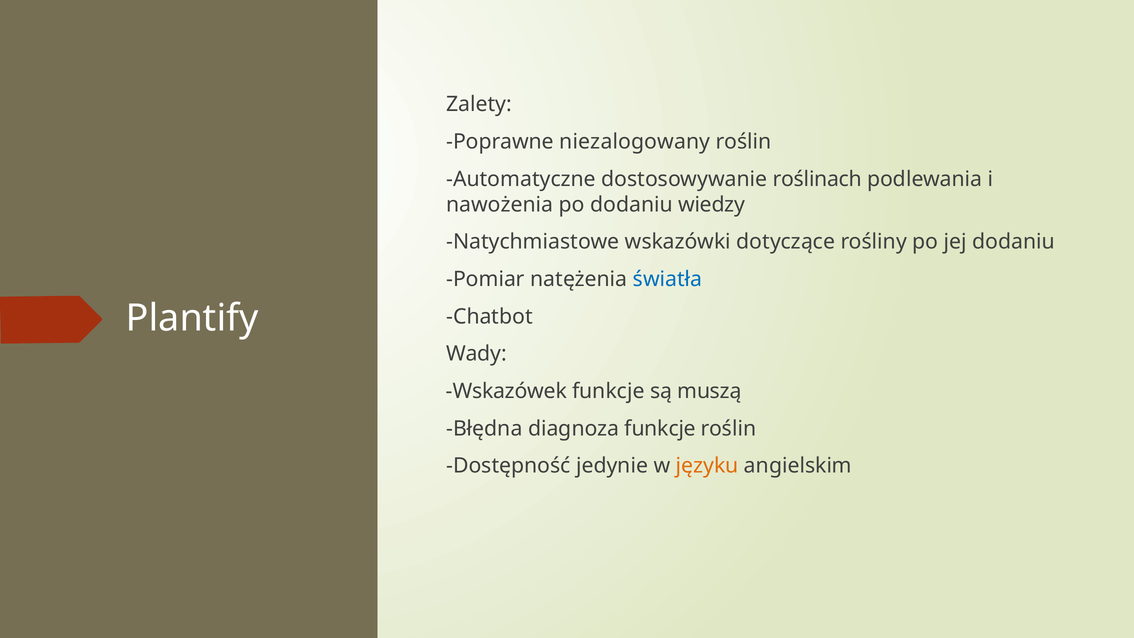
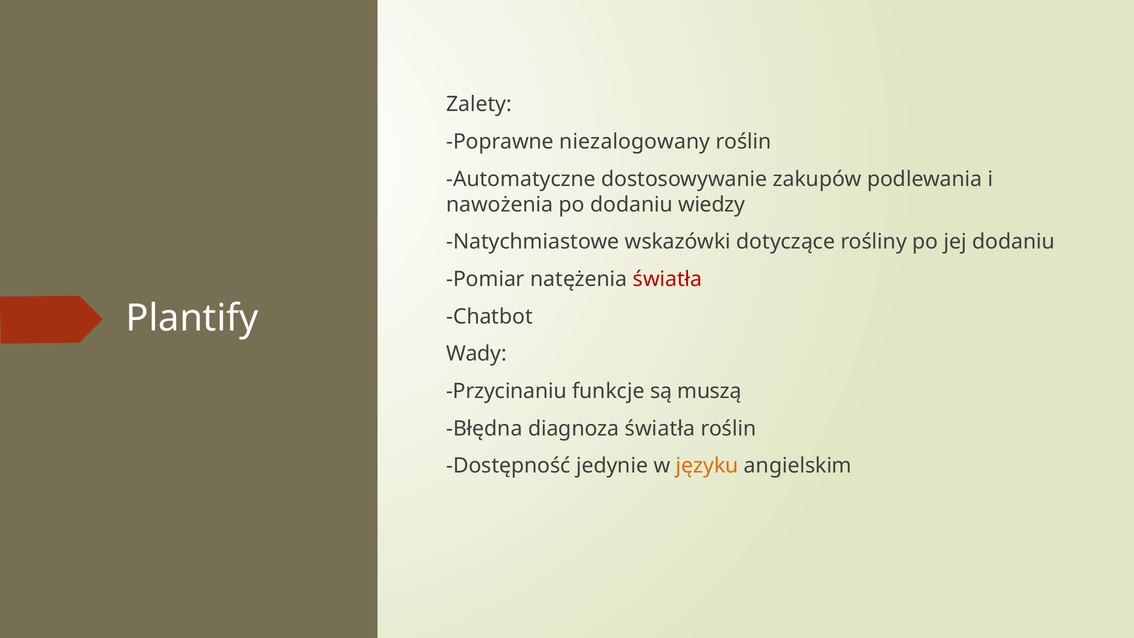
roślinach: roślinach -> zakupów
światła at (668, 279) colour: blue -> red
Wskazówek: Wskazówek -> Przycinaniu
diagnoza funkcje: funkcje -> światła
